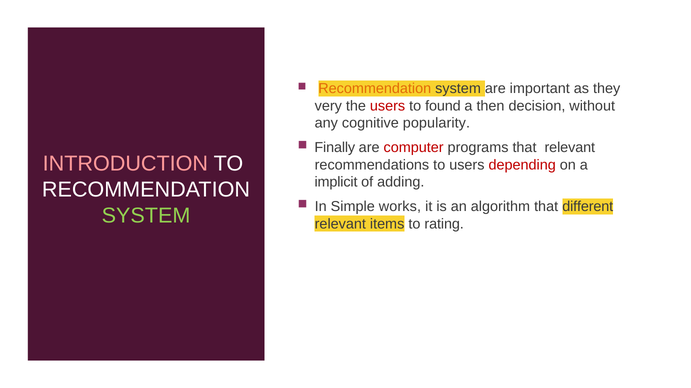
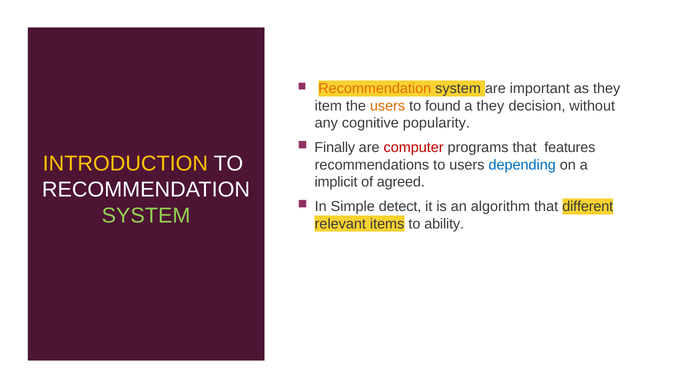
very: very -> item
users at (388, 106) colour: red -> orange
a then: then -> they
that relevant: relevant -> features
INTRODUCTION colour: pink -> yellow
depending colour: red -> blue
adding: adding -> agreed
works: works -> detect
rating: rating -> ability
